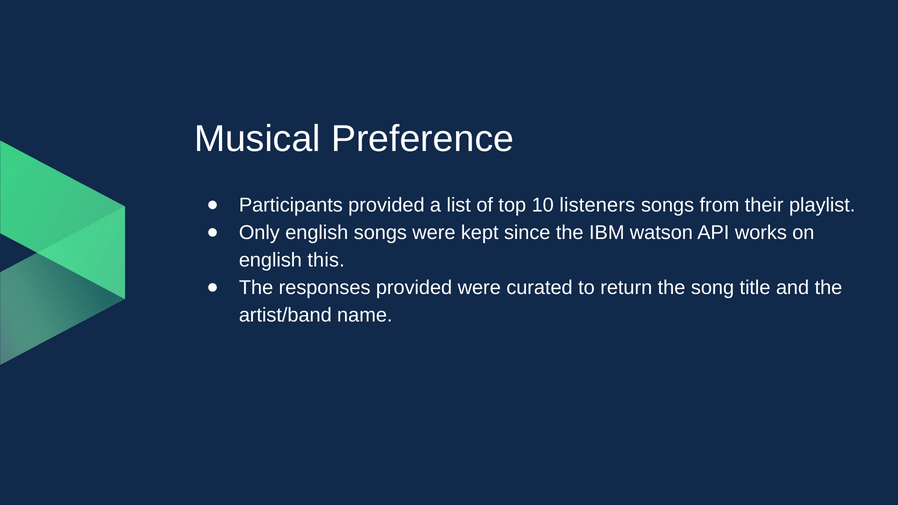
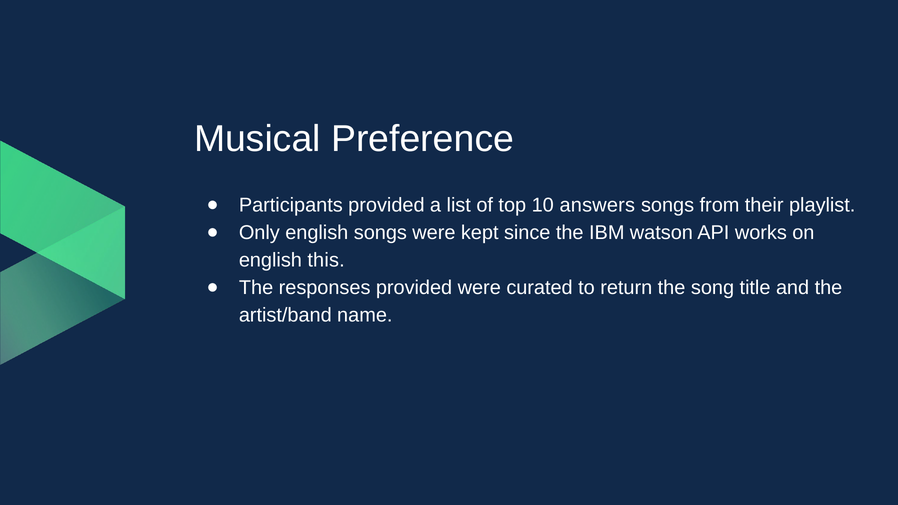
listeners: listeners -> answers
